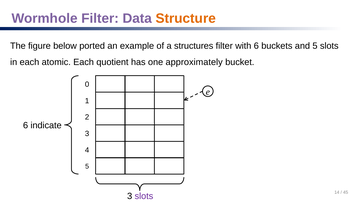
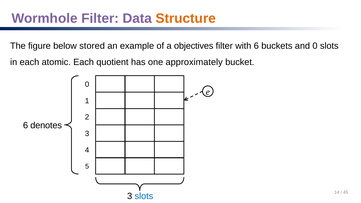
ported: ported -> stored
structures: structures -> objectives
and 5: 5 -> 0
indicate: indicate -> denotes
slots at (144, 196) colour: purple -> blue
